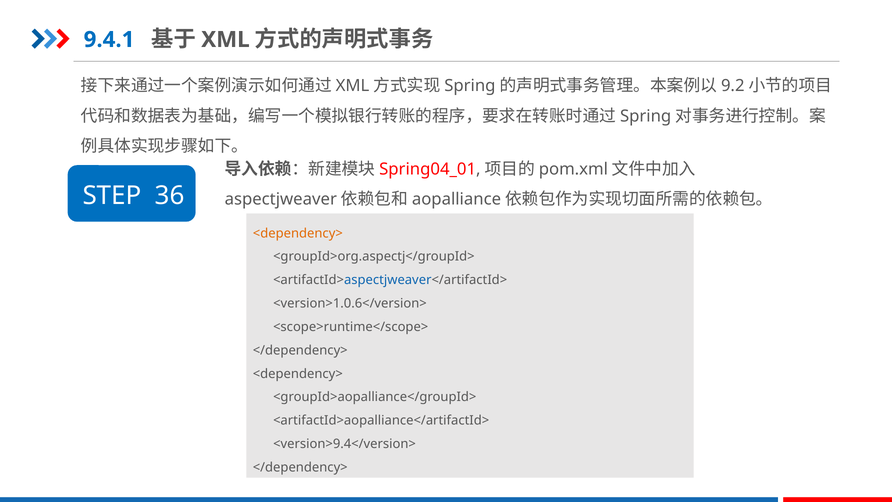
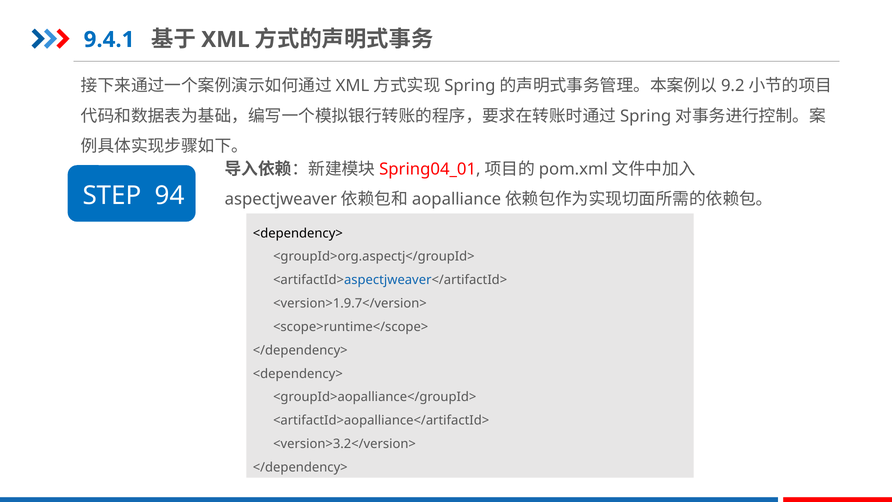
36: 36 -> 94
<dependency> at (298, 233) colour: orange -> black
<version>1.0.6</version>: <version>1.0.6</version> -> <version>1.9.7</version>
<version>9.4</version>: <version>9.4</version> -> <version>3.2</version>
